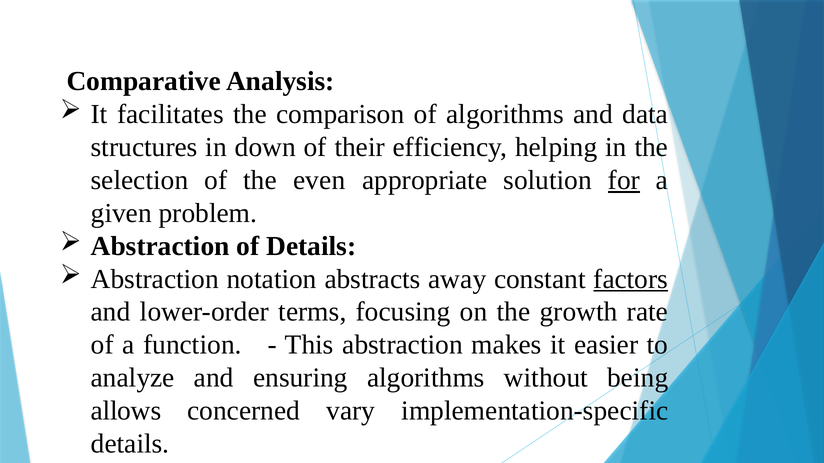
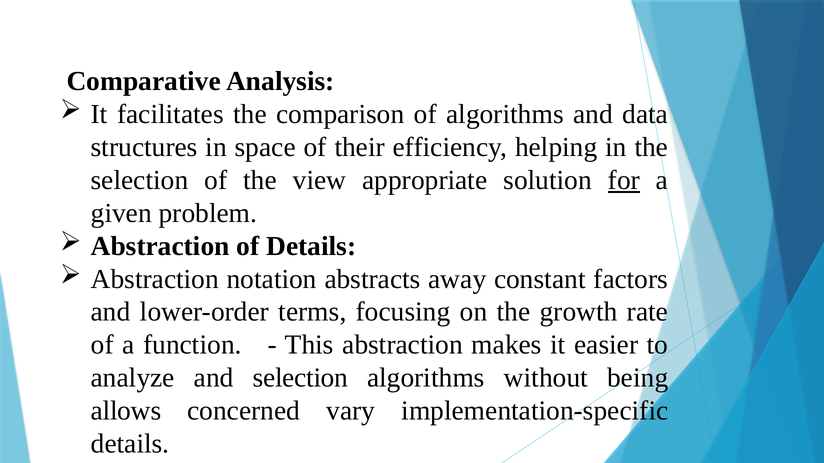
down: down -> space
even: even -> view
factors underline: present -> none
and ensuring: ensuring -> selection
